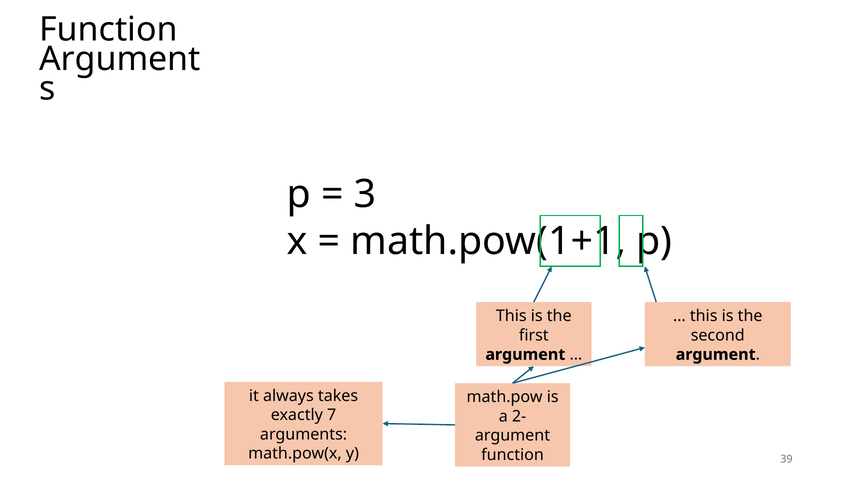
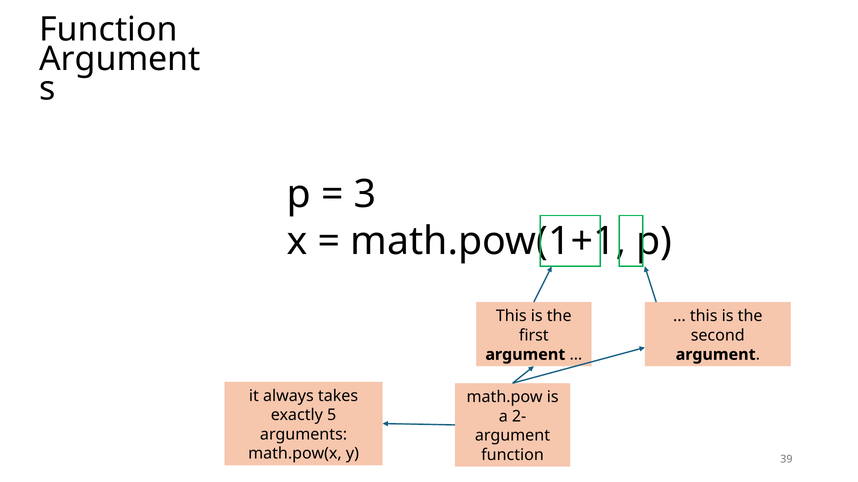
7: 7 -> 5
